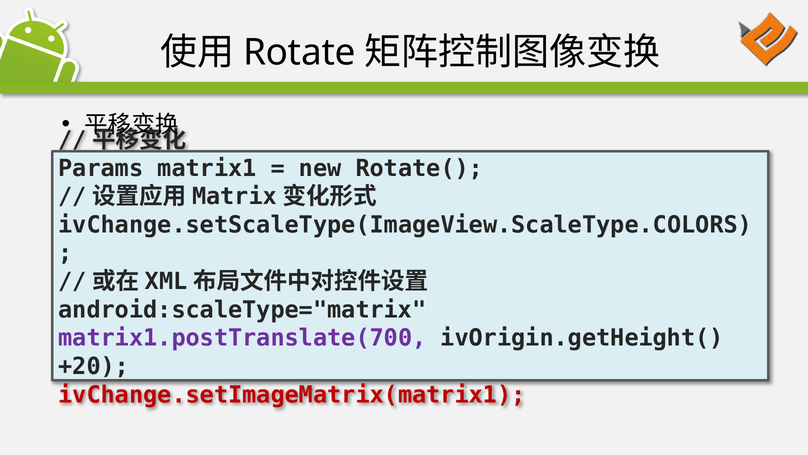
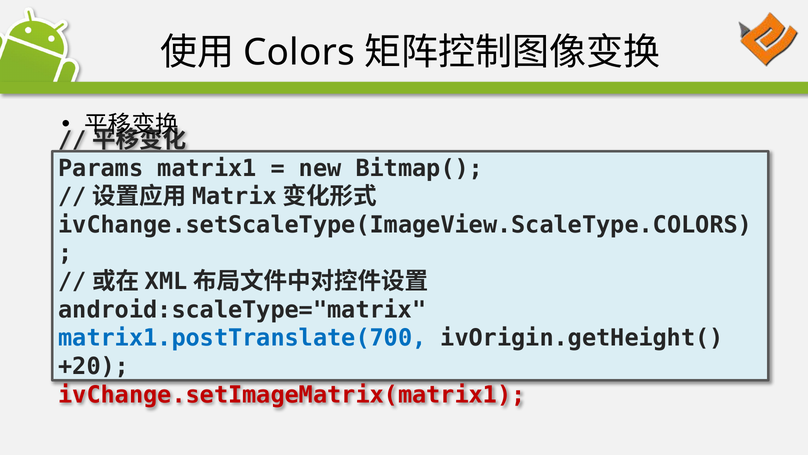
Rotate: Rotate -> Colors
Rotate(: Rotate( -> Bitmap(
matrix1.postTranslate(700 colour: purple -> blue
